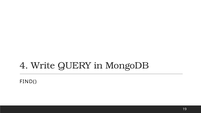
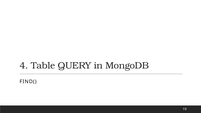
Write: Write -> Table
